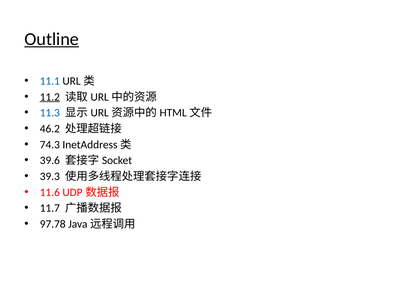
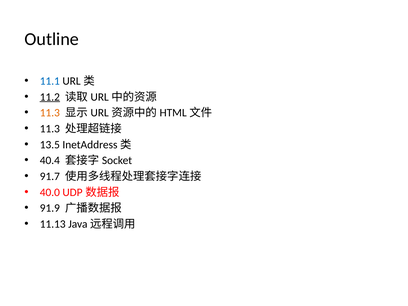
Outline underline: present -> none
11.3 at (50, 113) colour: blue -> orange
46.2 at (50, 129): 46.2 -> 11.3
74.3: 74.3 -> 13.5
39.6: 39.6 -> 40.4
39.3: 39.3 -> 91.7
11.6: 11.6 -> 40.0
11.7: 11.7 -> 91.9
97.78: 97.78 -> 11.13
